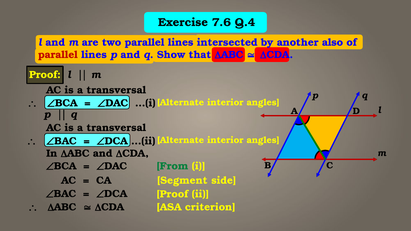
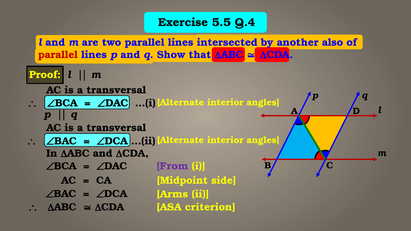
7.6: 7.6 -> 5.5
From colour: green -> purple
Segment: Segment -> Midpoint
Proof at (172, 194): Proof -> Arms
